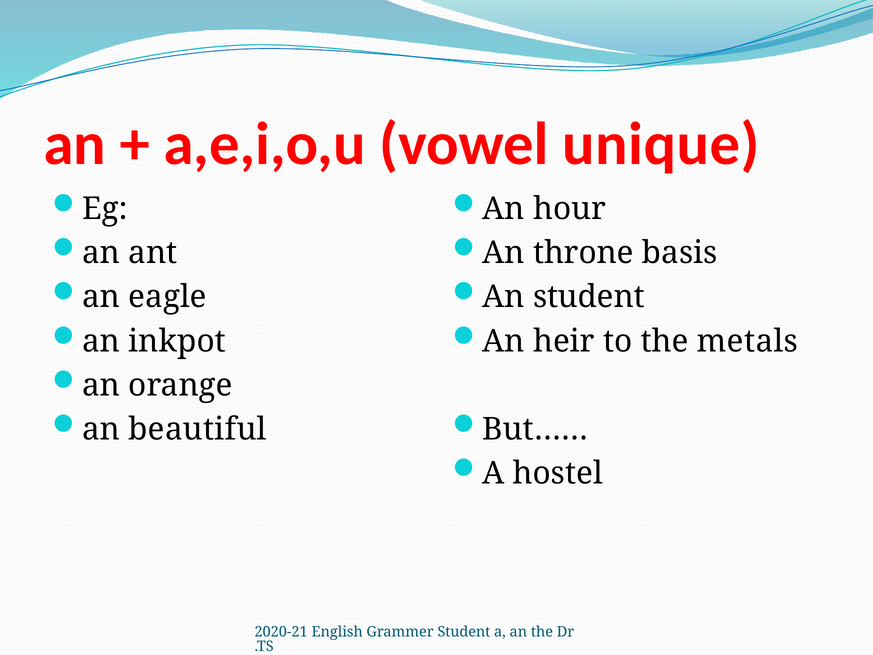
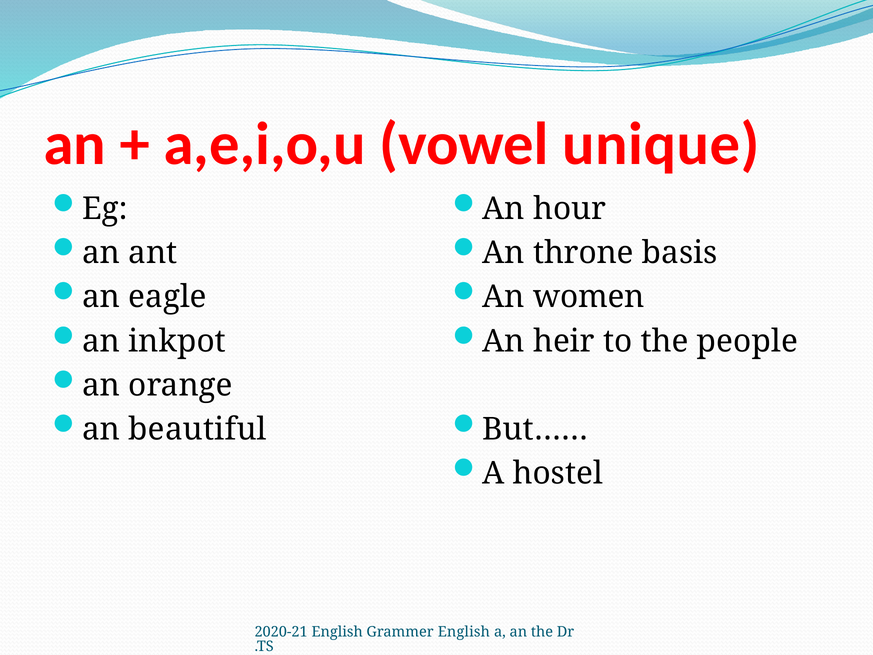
An student: student -> women
metals: metals -> people
Grammer Student: Student -> English
